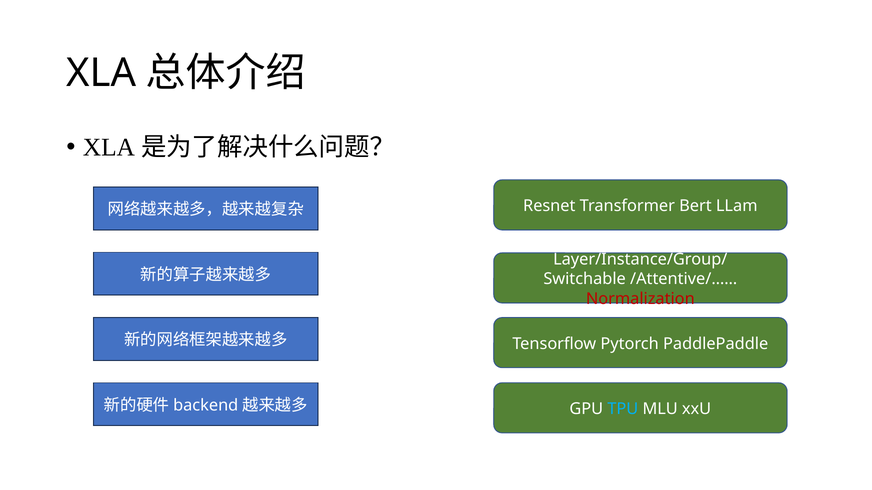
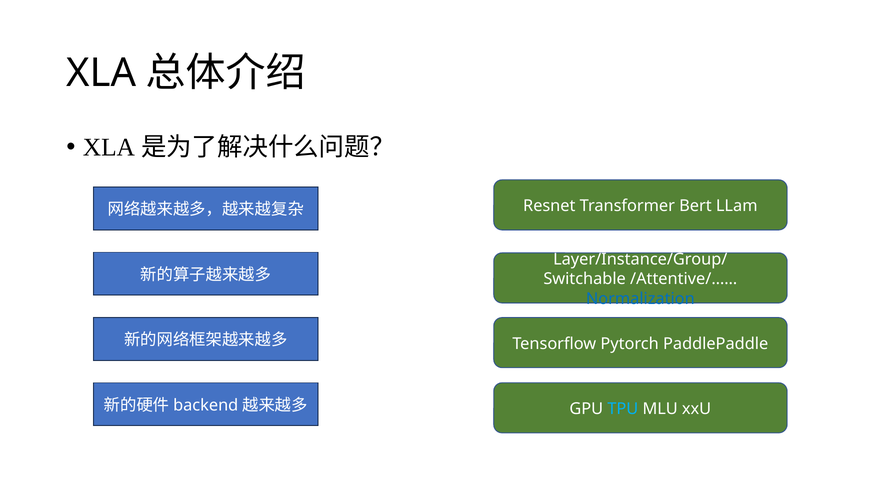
Normalization colour: red -> blue
